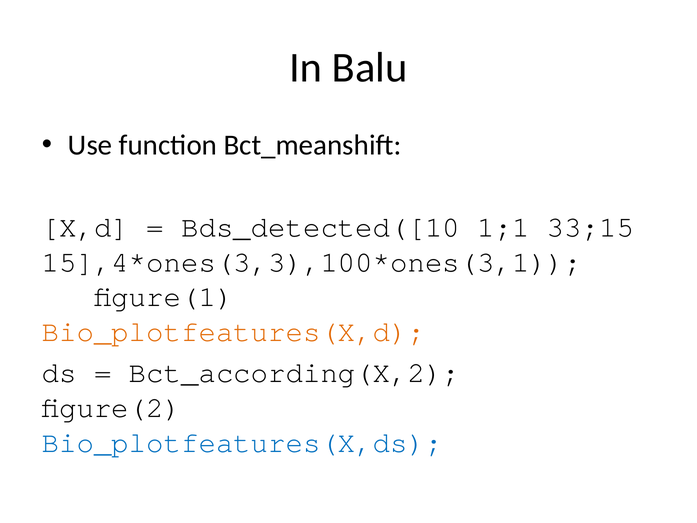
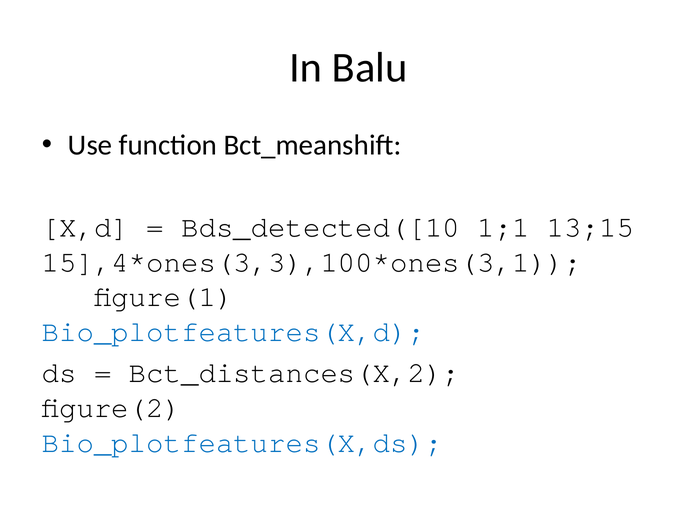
33;15: 33;15 -> 13;15
Bio_plotfeatures(X,d colour: orange -> blue
Bct_according(X,2: Bct_according(X,2 -> Bct_distances(X,2
